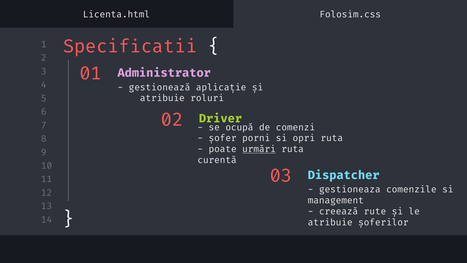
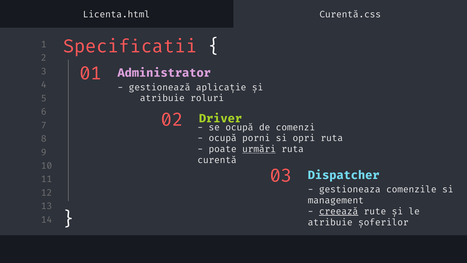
Folosim.css: Folosim.css -> Curentă.css
șofer at (223, 138): șofer -> ocupă
creează underline: none -> present
